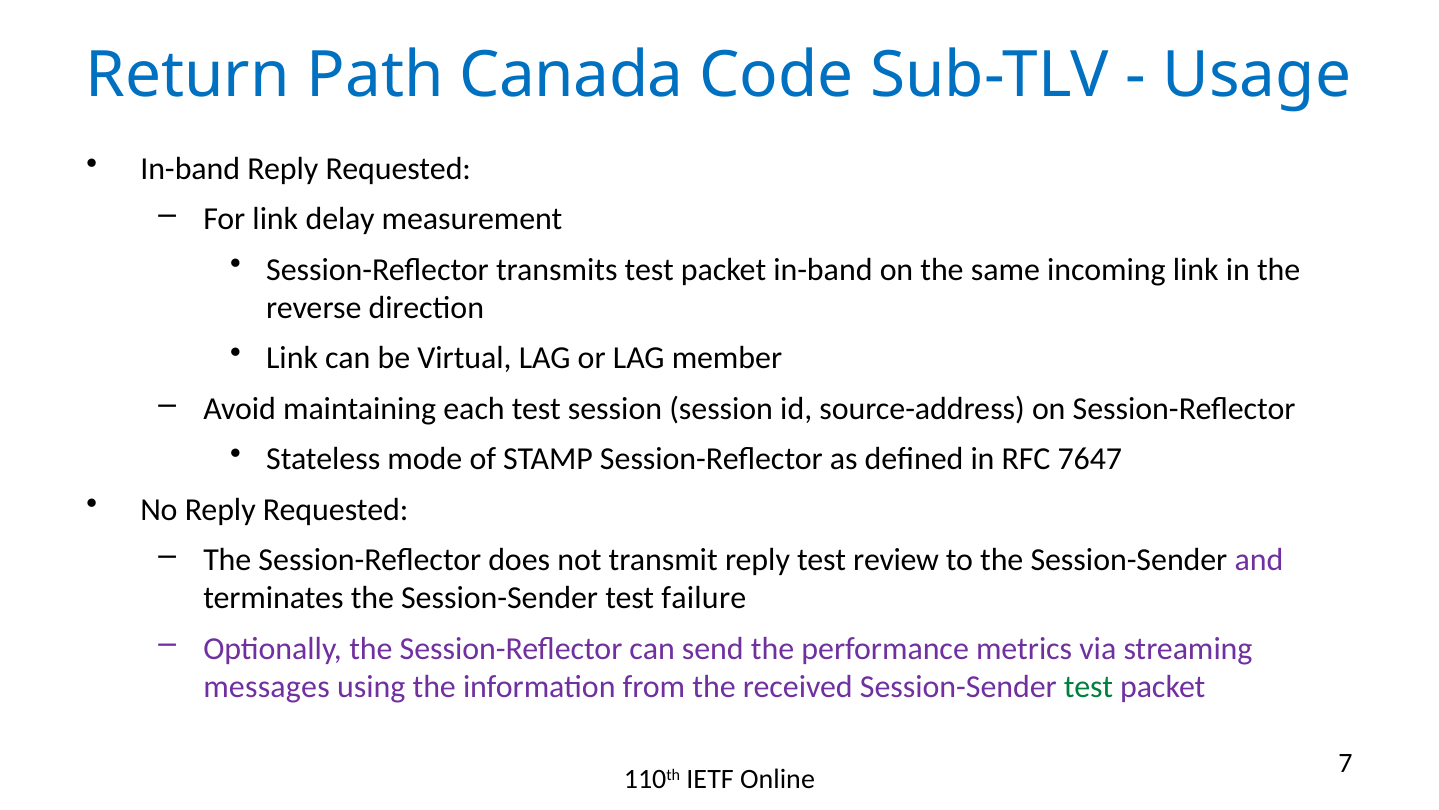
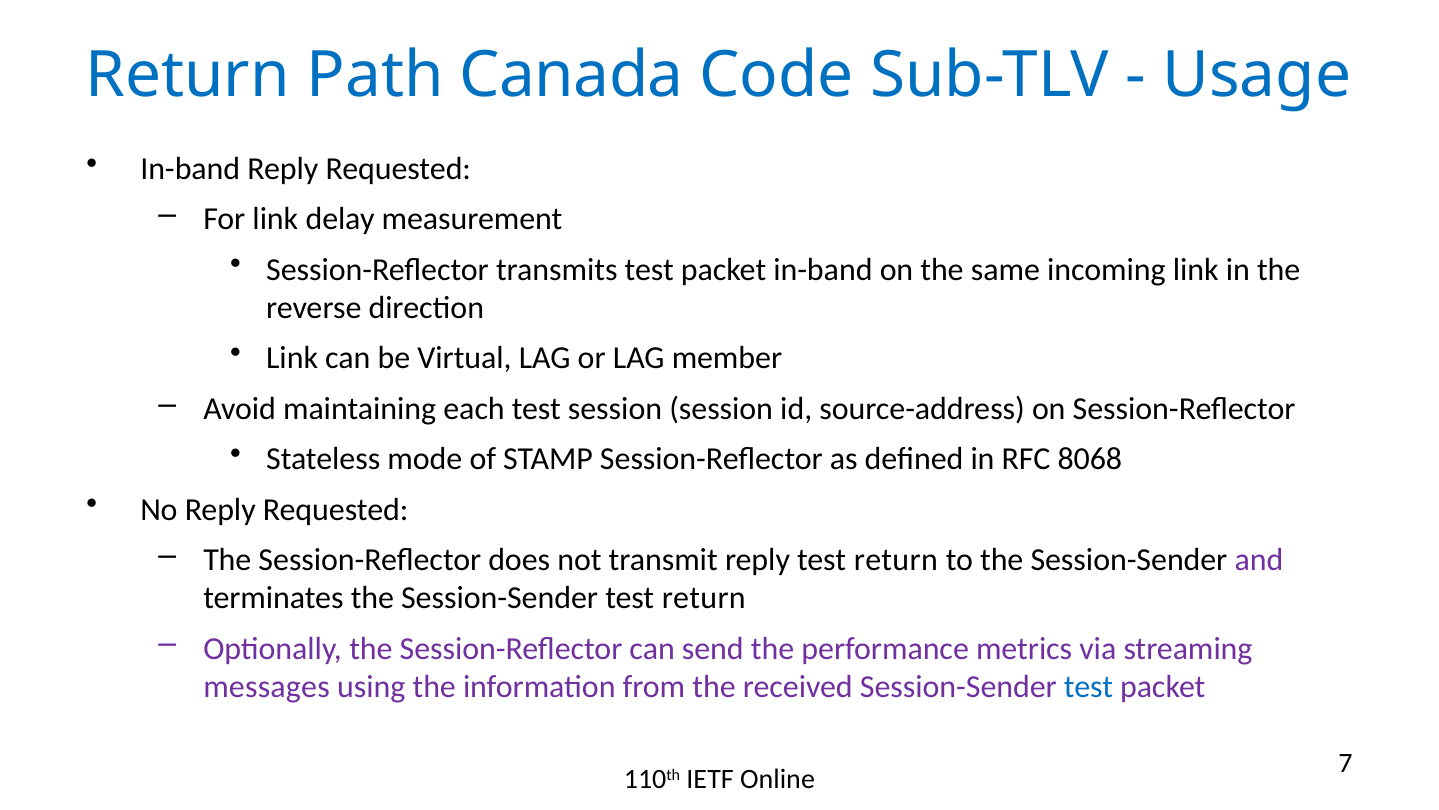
7647: 7647 -> 8068
reply test review: review -> return
Session-Sender test failure: failure -> return
test at (1088, 687) colour: green -> blue
